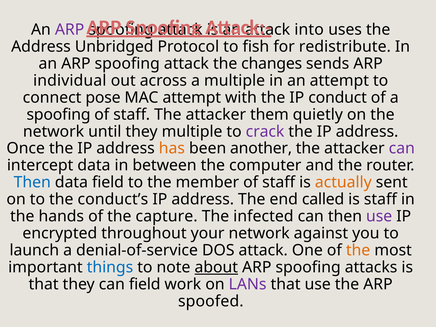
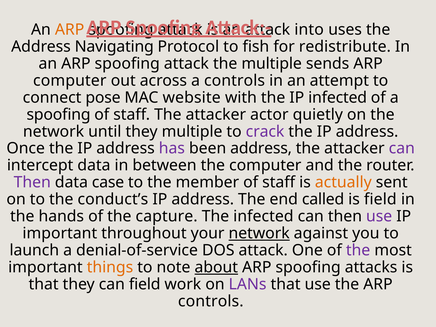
ARP at (70, 30) colour: purple -> orange
Unbridged: Unbridged -> Navigating
the changes: changes -> multiple
individual at (70, 80): individual -> computer
a multiple: multiple -> controls
MAC attempt: attempt -> website
IP conduct: conduct -> infected
them: them -> actor
has colour: orange -> purple
been another: another -> address
Then at (32, 182) colour: blue -> purple
data field: field -> case
is staff: staff -> field
encrypted at (60, 233): encrypted -> important
network at (259, 233) underline: none -> present
the at (358, 250) colour: orange -> purple
things colour: blue -> orange
spoofed at (211, 301): spoofed -> controls
